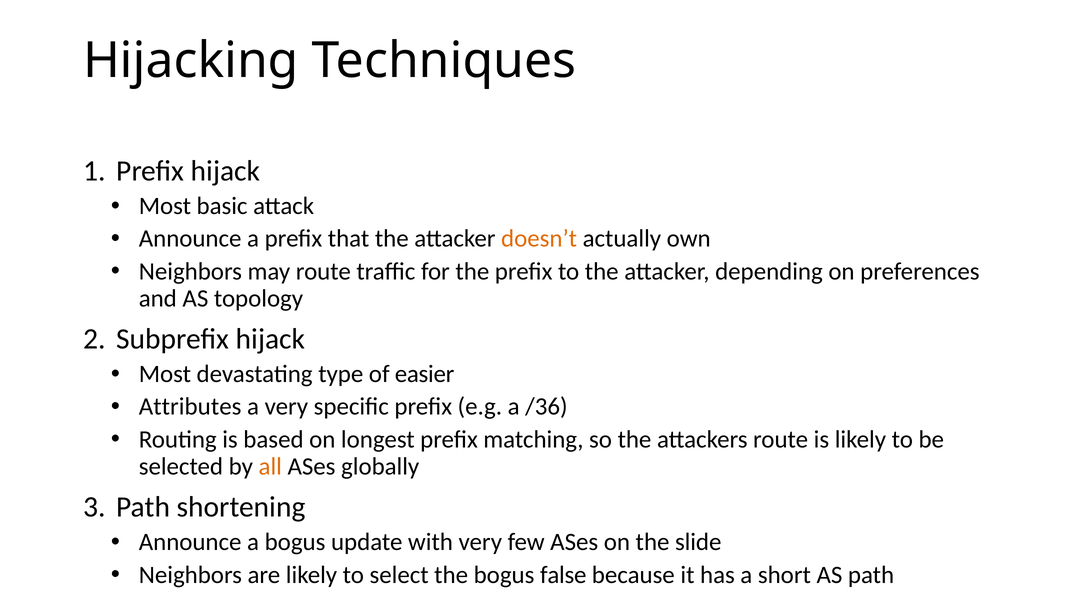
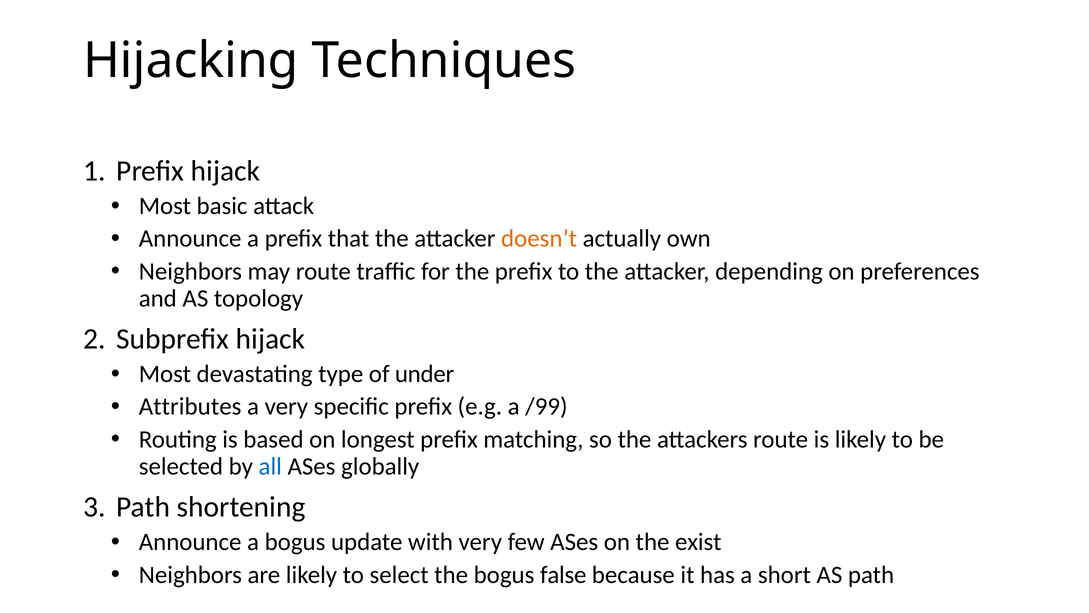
easier: easier -> under
/36: /36 -> /99
all colour: orange -> blue
slide: slide -> exist
